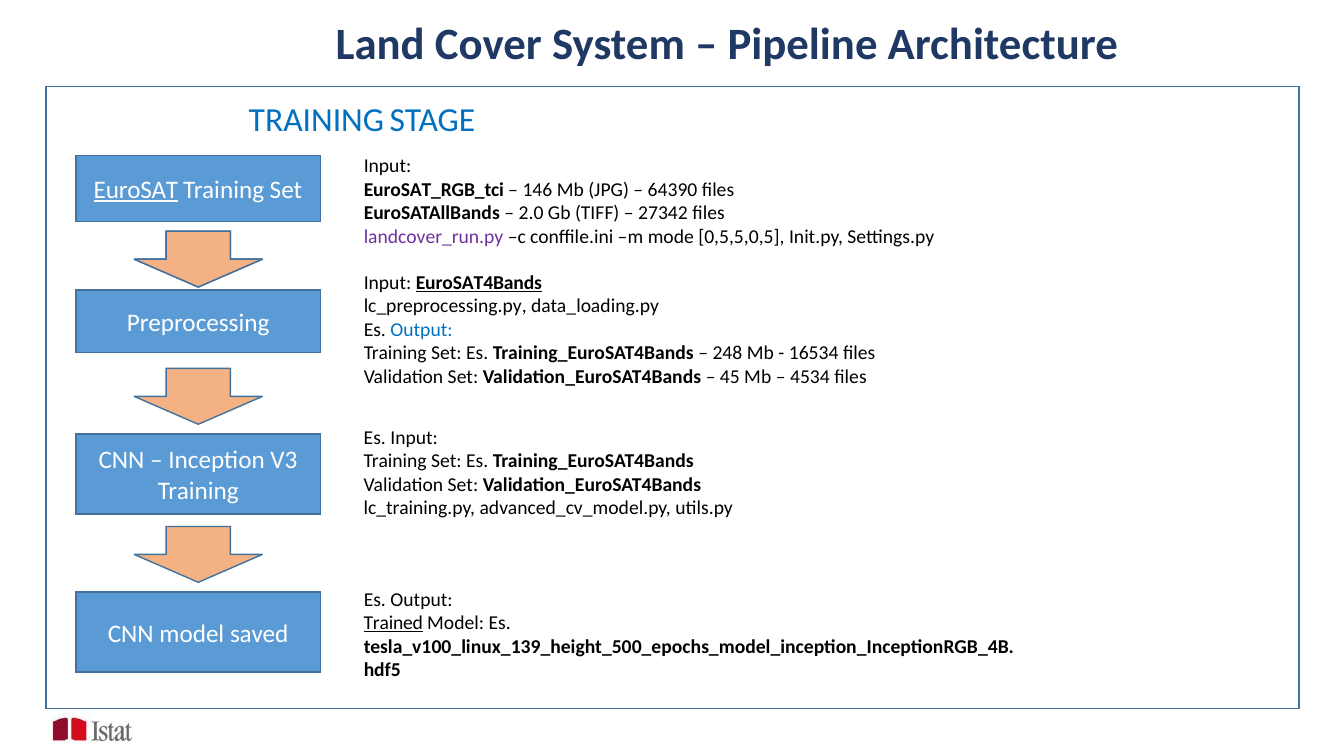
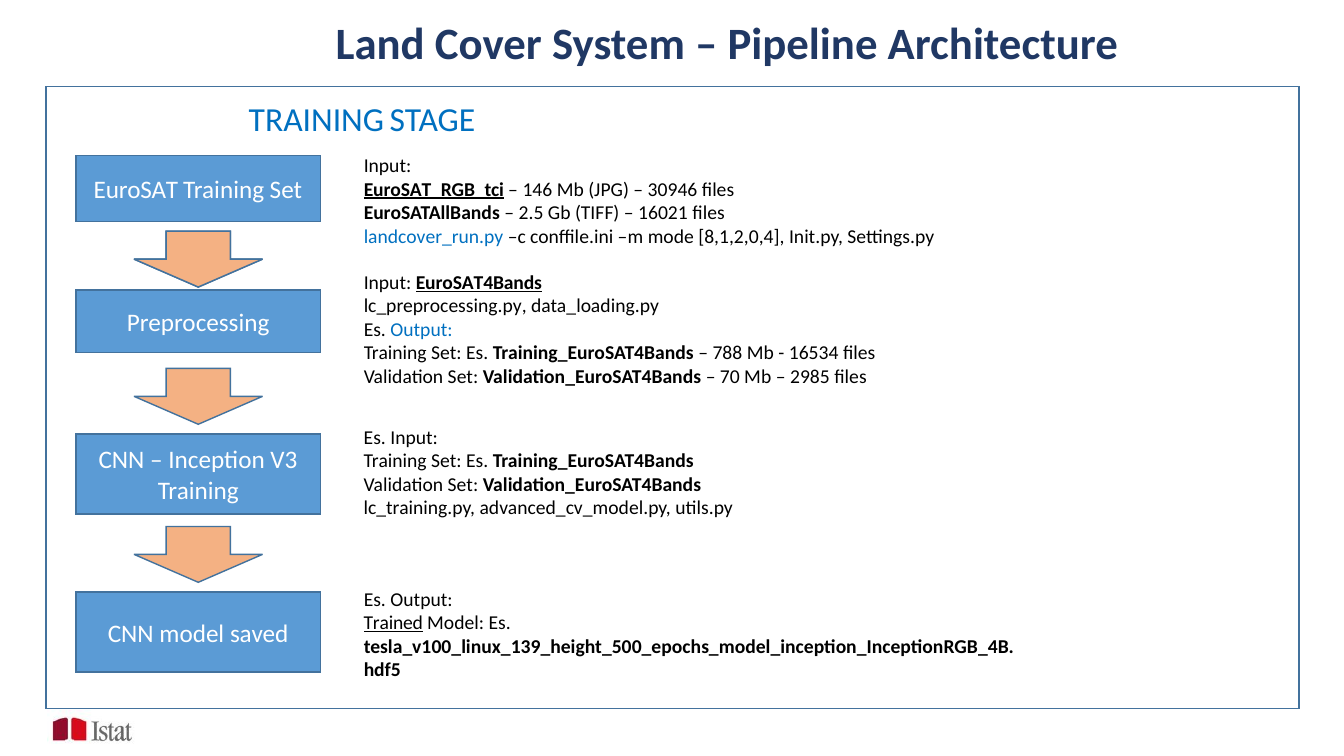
EuroSAT underline: present -> none
EuroSAT_RGB_tci underline: none -> present
64390: 64390 -> 30946
2.0: 2.0 -> 2.5
27342: 27342 -> 16021
landcover_run.py colour: purple -> blue
0,5,5,0,5: 0,5,5,0,5 -> 8,1,2,0,4
248: 248 -> 788
45: 45 -> 70
4534: 4534 -> 2985
